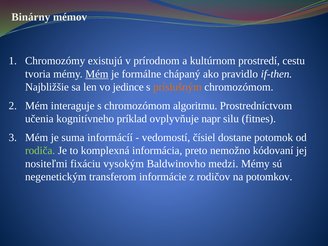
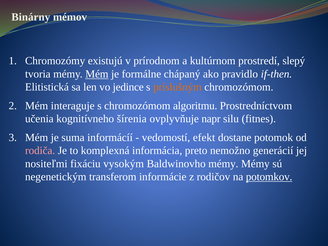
cestu: cestu -> slepý
Najbližšie: Najbližšie -> Elitistická
príklad: príklad -> šírenia
čísiel: čísiel -> efekt
rodiča colour: light green -> pink
kódovaní: kódovaní -> generácií
Baldwinovho medzi: medzi -> mémy
potomkov underline: none -> present
